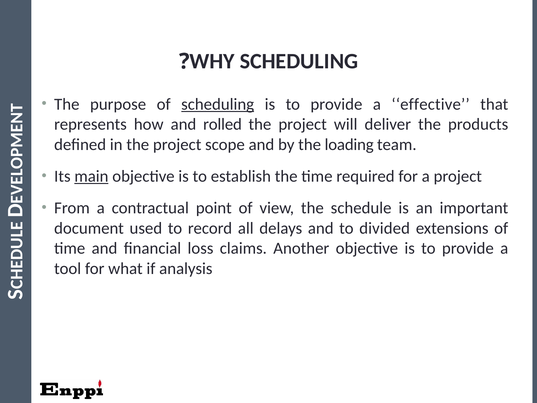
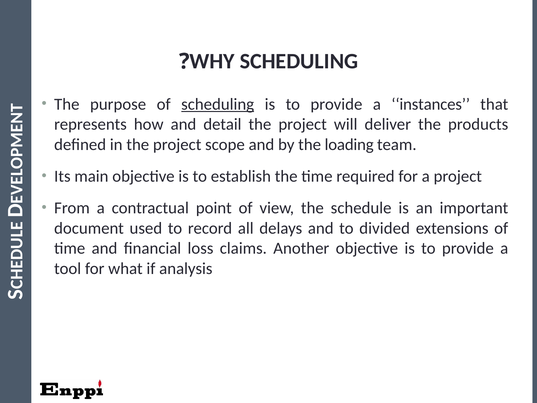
effective: effective -> instances
rolled: rolled -> detail
main underline: present -> none
